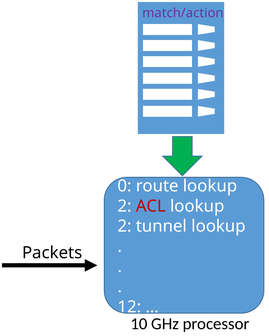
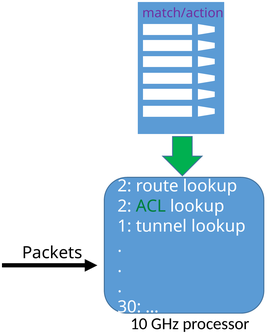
0 at (125, 186): 0 -> 2
ACL colour: red -> green
2 at (125, 226): 2 -> 1
12: 12 -> 30
